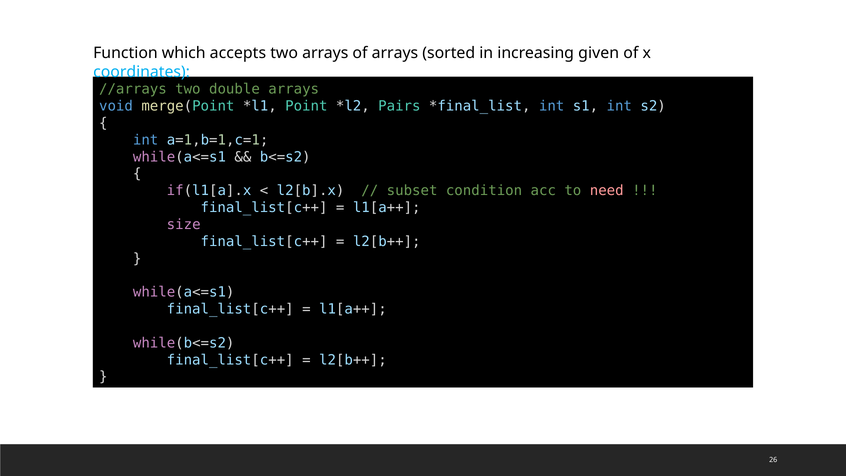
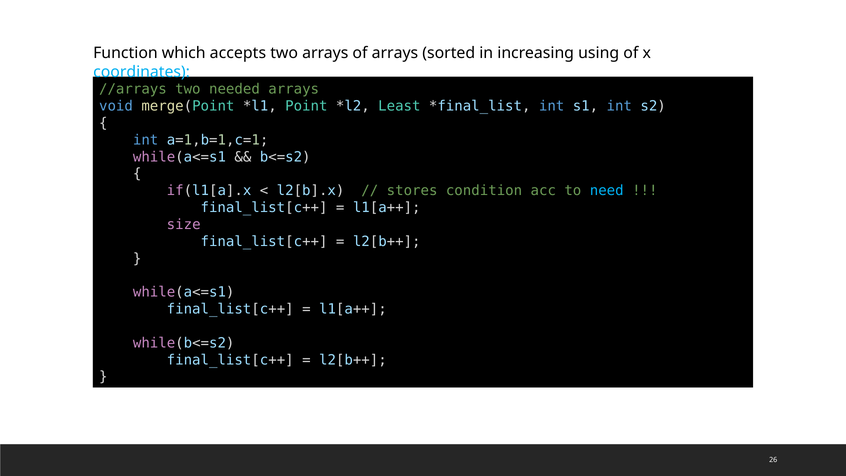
given: given -> using
double: double -> needed
Pairs: Pairs -> Least
subset: subset -> stores
need colour: pink -> light blue
